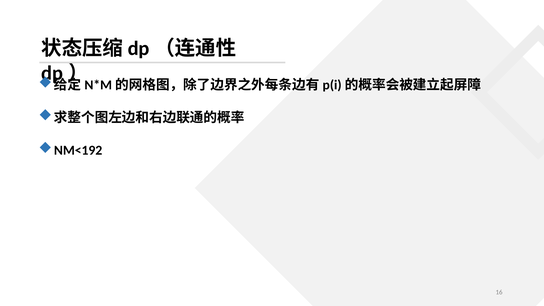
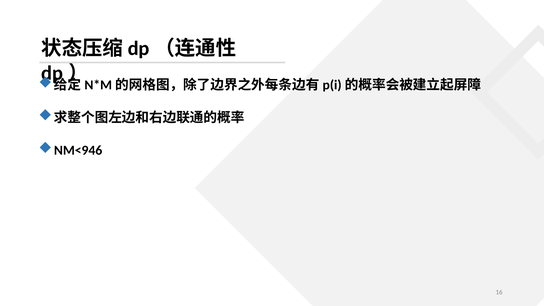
NM<192: NM<192 -> NM<946
